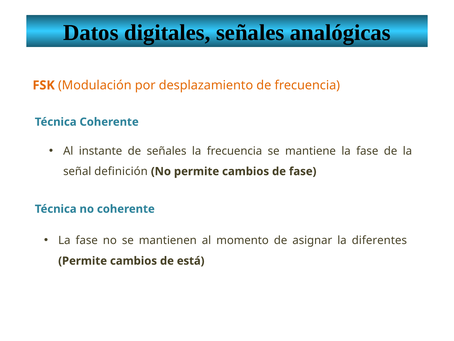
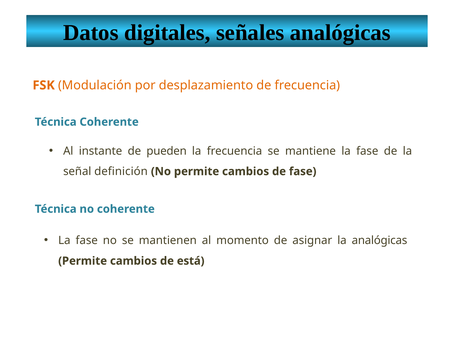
de señales: señales -> pueden
la diferentes: diferentes -> analógicas
